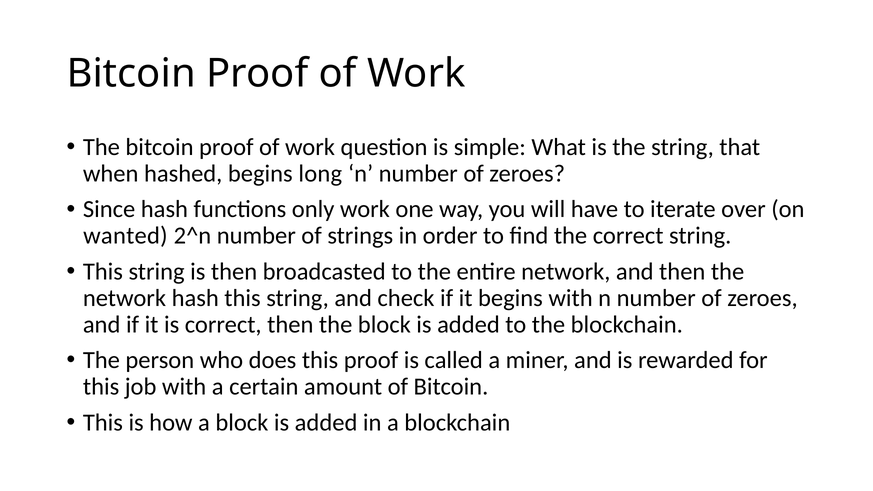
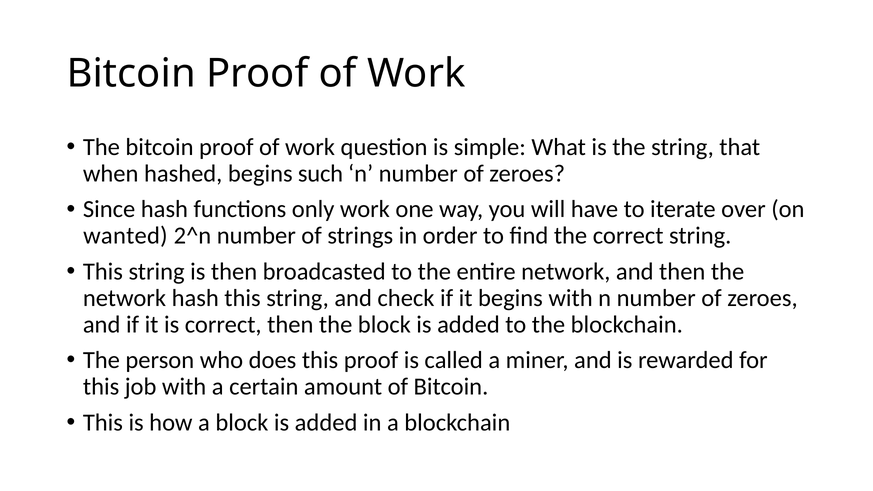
long: long -> such
